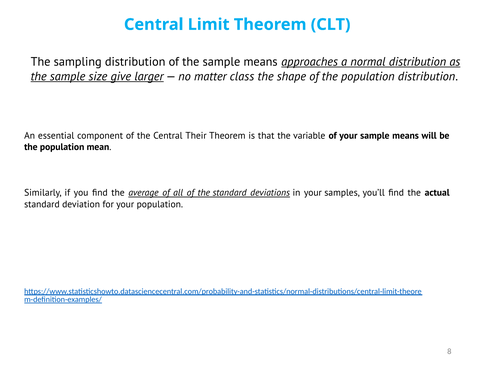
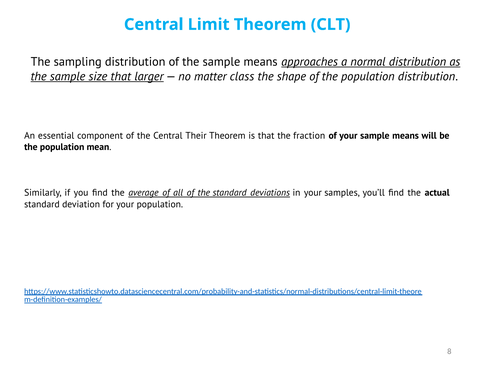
size give: give -> that
variable: variable -> fraction
